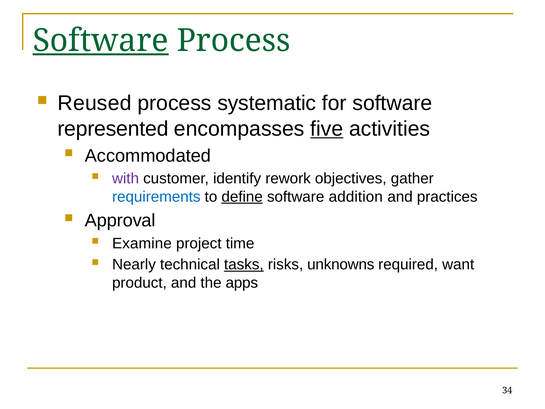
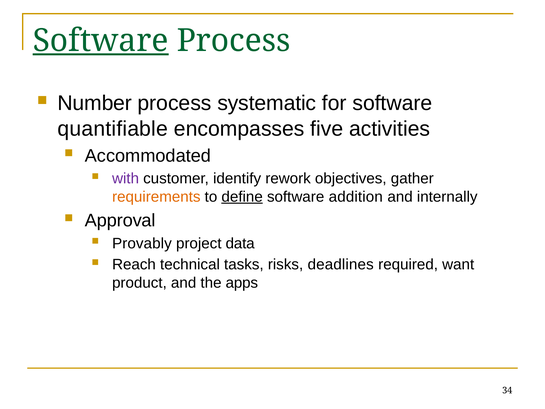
Reused: Reused -> Number
represented: represented -> quantifiable
five underline: present -> none
requirements colour: blue -> orange
practices: practices -> internally
Examine: Examine -> Provably
time: time -> data
Nearly: Nearly -> Reach
tasks underline: present -> none
unknowns: unknowns -> deadlines
